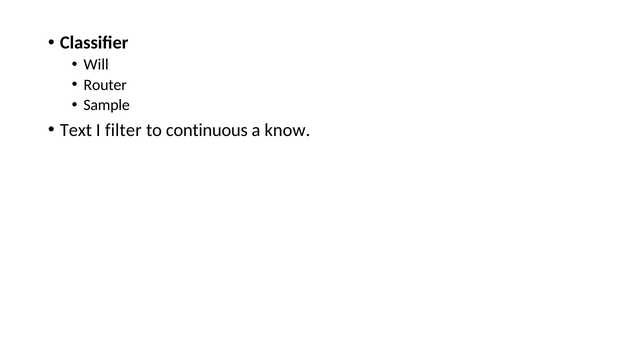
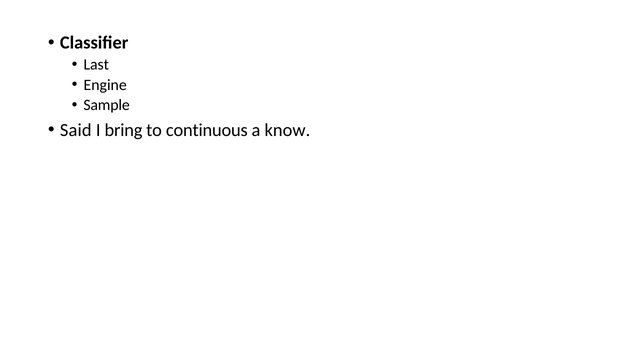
Will: Will -> Last
Router: Router -> Engine
Text: Text -> Said
filter: filter -> bring
